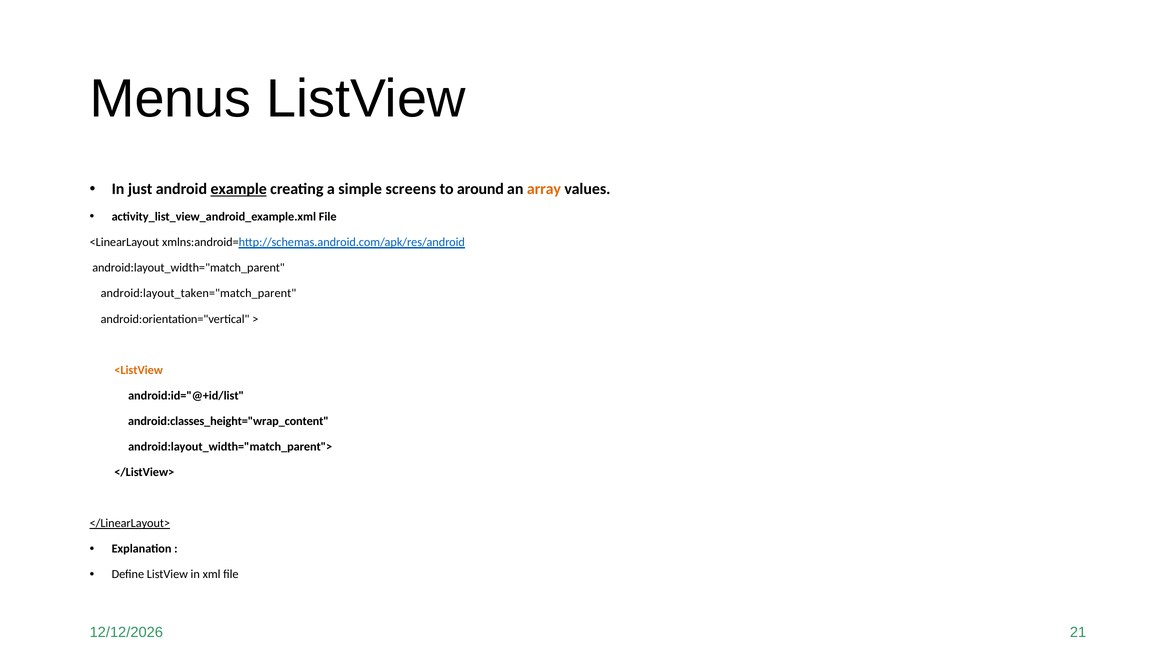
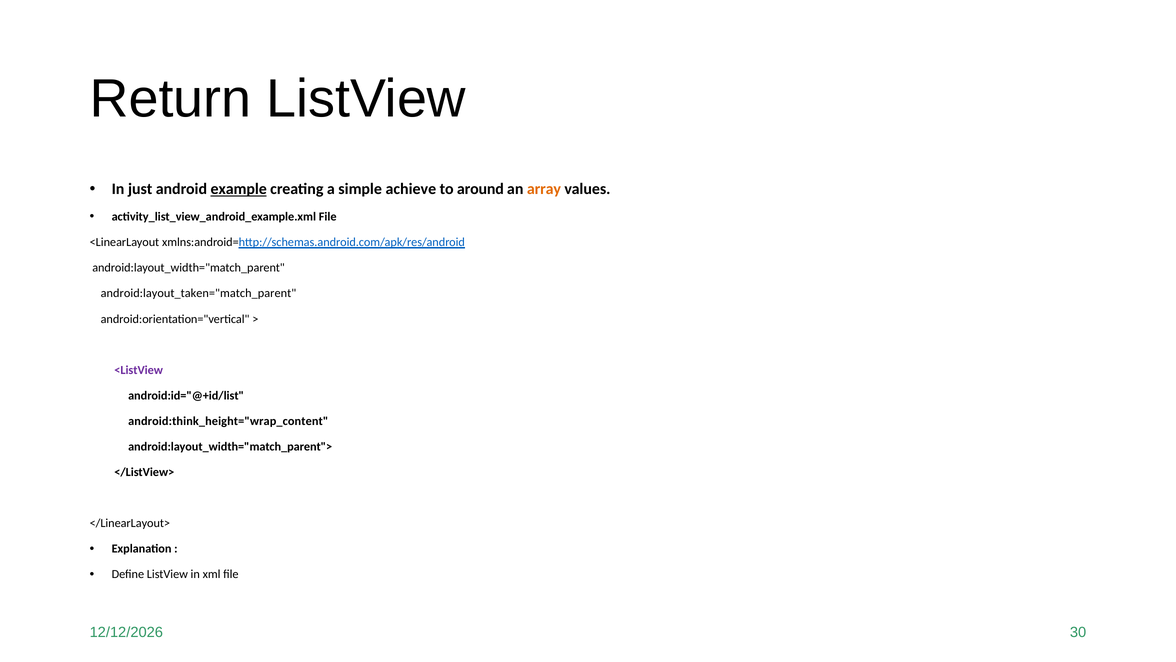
Menus: Menus -> Return
screens: screens -> achieve
<ListView colour: orange -> purple
android:classes_height="wrap_content: android:classes_height="wrap_content -> android:think_height="wrap_content
</LinearLayout> underline: present -> none
21: 21 -> 30
